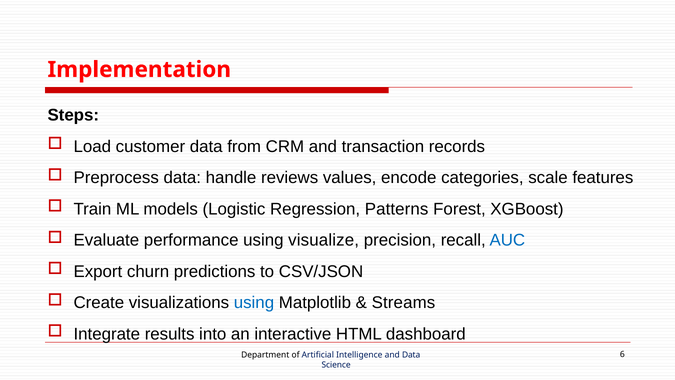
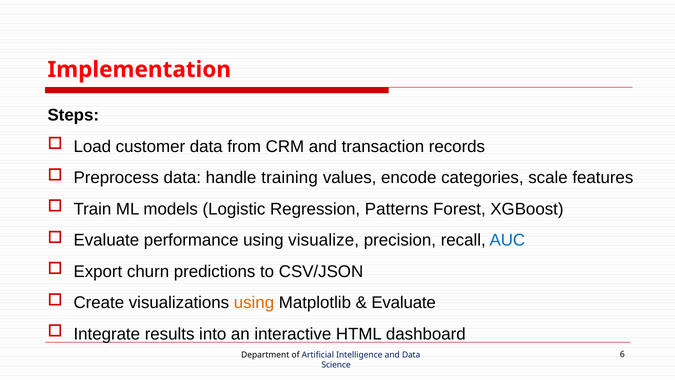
reviews: reviews -> training
using at (254, 303) colour: blue -> orange
Streams at (403, 303): Streams -> Evaluate
